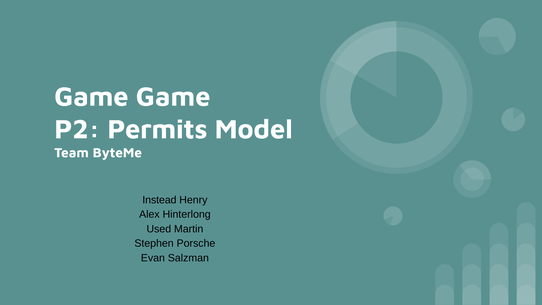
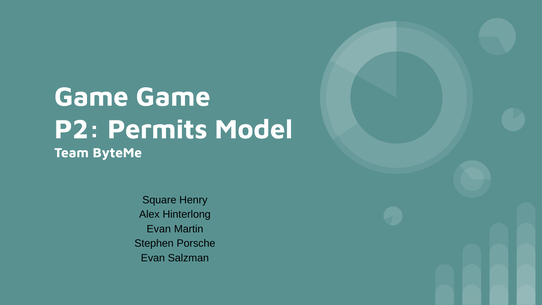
Instead: Instead -> Square
Used at (159, 229): Used -> Evan
